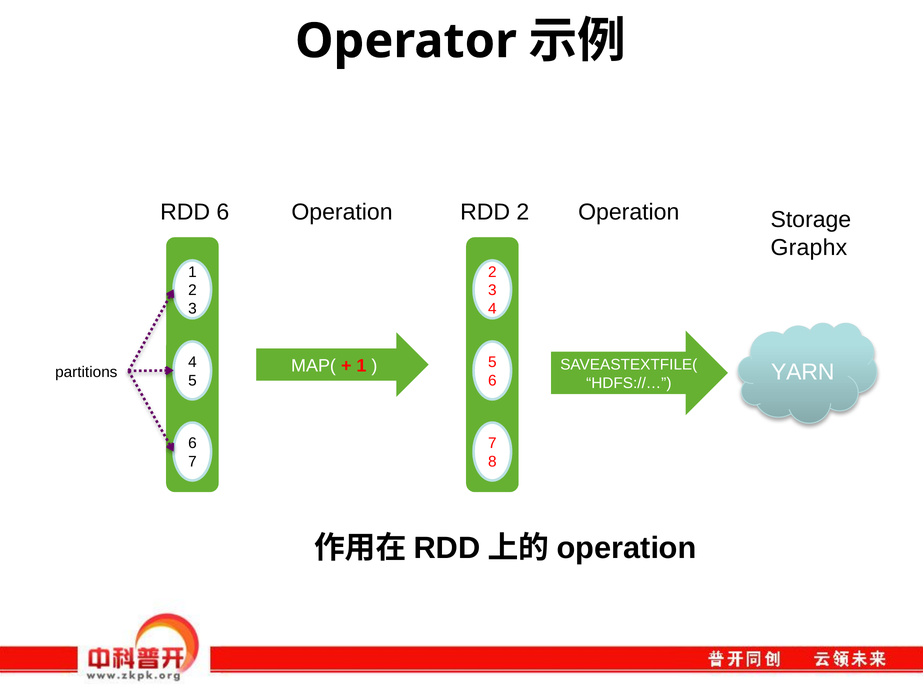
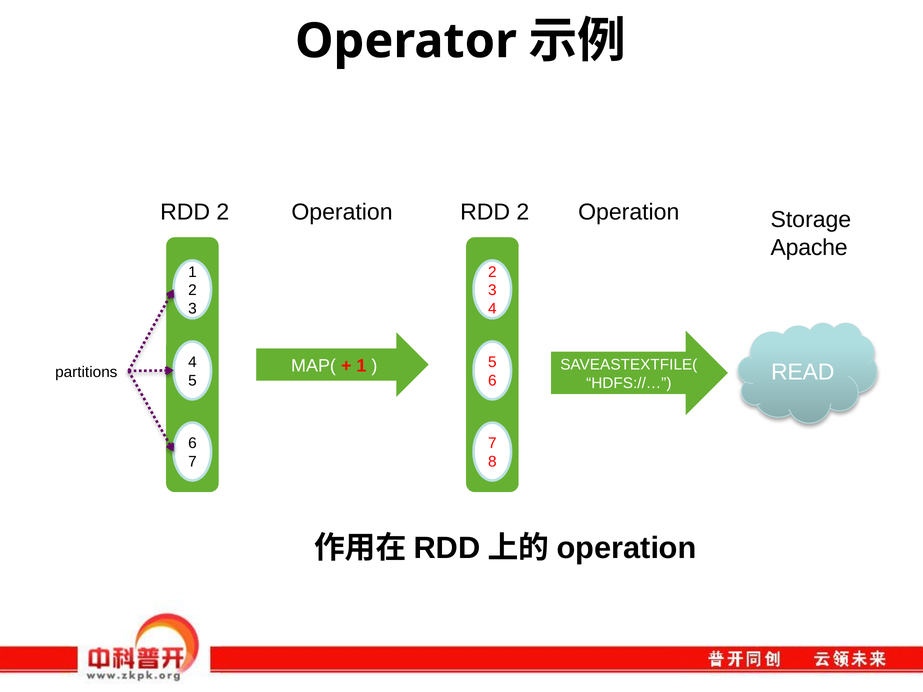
6 at (223, 212): 6 -> 2
Graphx: Graphx -> Apache
YARN: YARN -> READ
